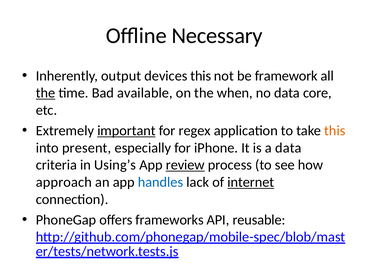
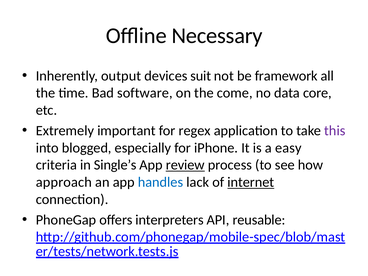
devices this: this -> suit
the at (46, 93) underline: present -> none
available: available -> software
when: when -> come
important underline: present -> none
this at (335, 131) colour: orange -> purple
present: present -> blogged
a data: data -> easy
Using’s: Using’s -> Single’s
frameworks: frameworks -> interpreters
